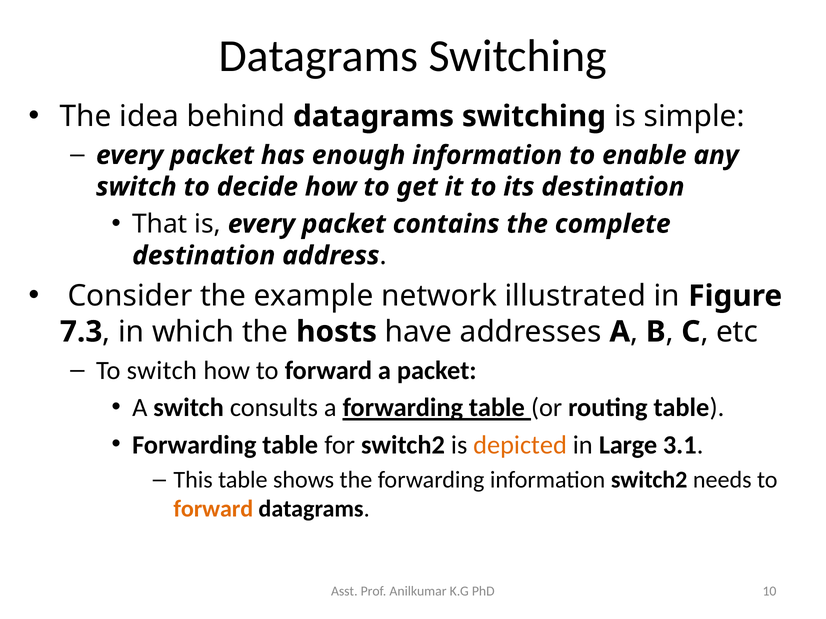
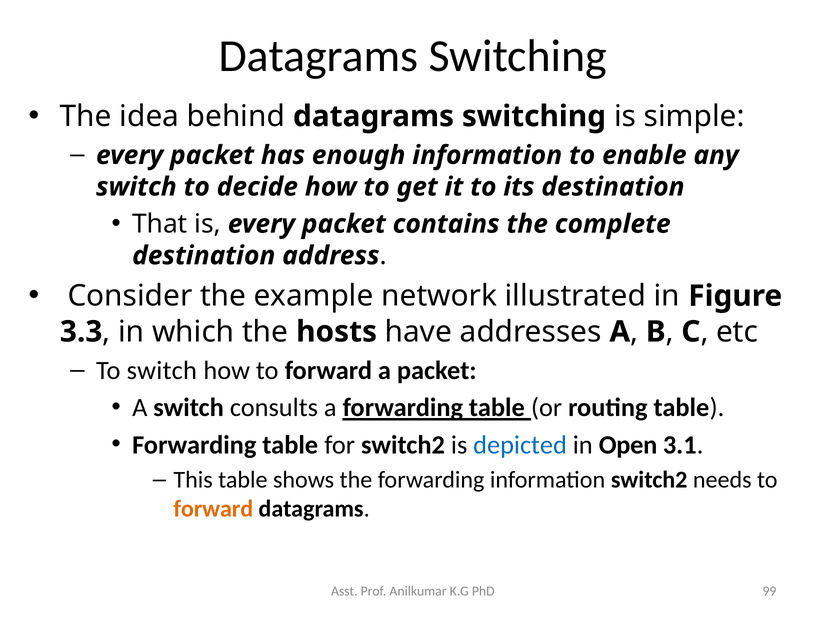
7.3: 7.3 -> 3.3
depicted colour: orange -> blue
Large: Large -> Open
10: 10 -> 99
